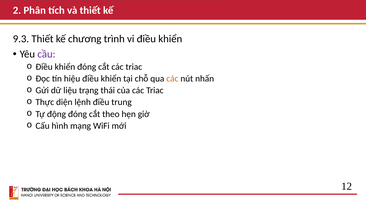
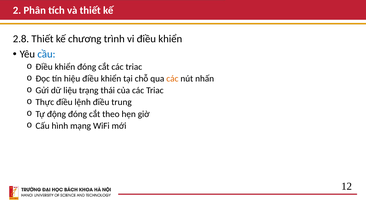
9.3: 9.3 -> 2.8
cầu colour: purple -> blue
Thực diện: diện -> điều
